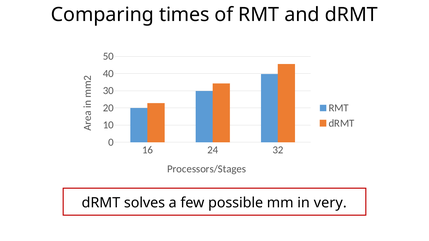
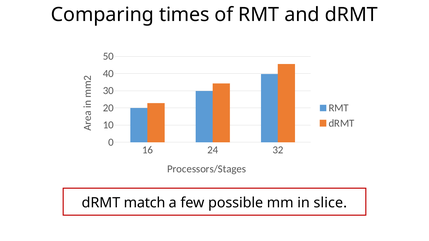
solves: solves -> match
very: very -> slice
